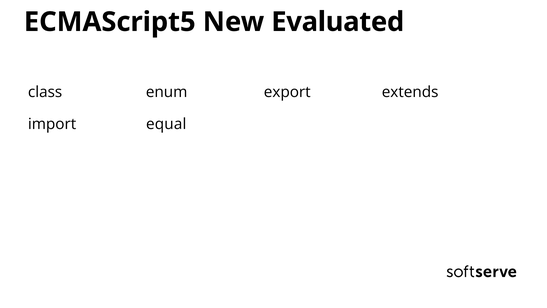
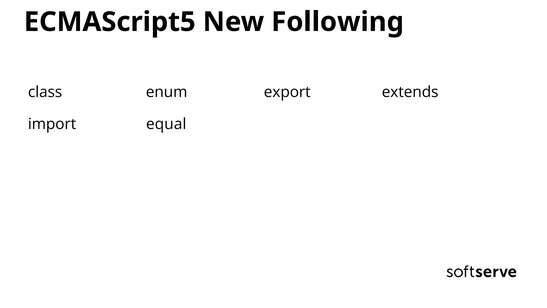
Evaluated: Evaluated -> Following
